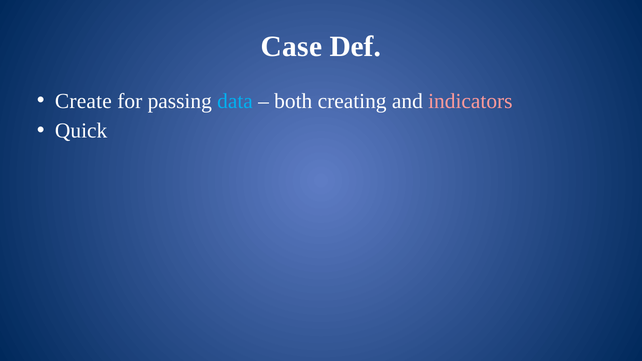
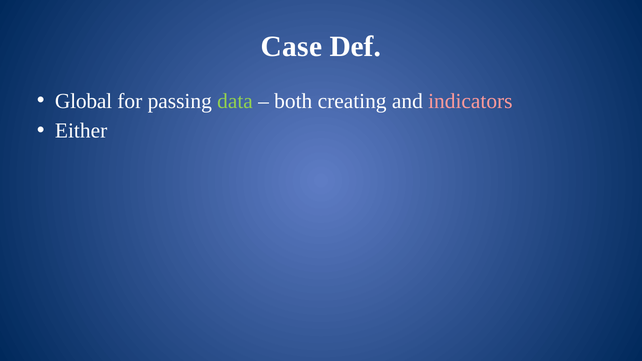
Create: Create -> Global
data colour: light blue -> light green
Quick: Quick -> Either
